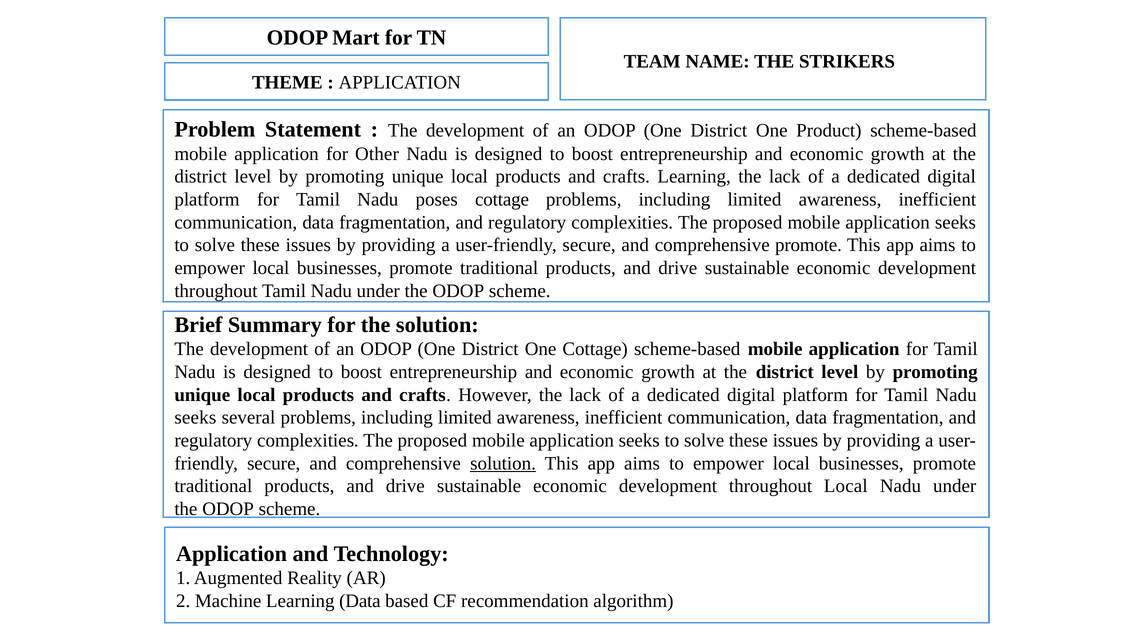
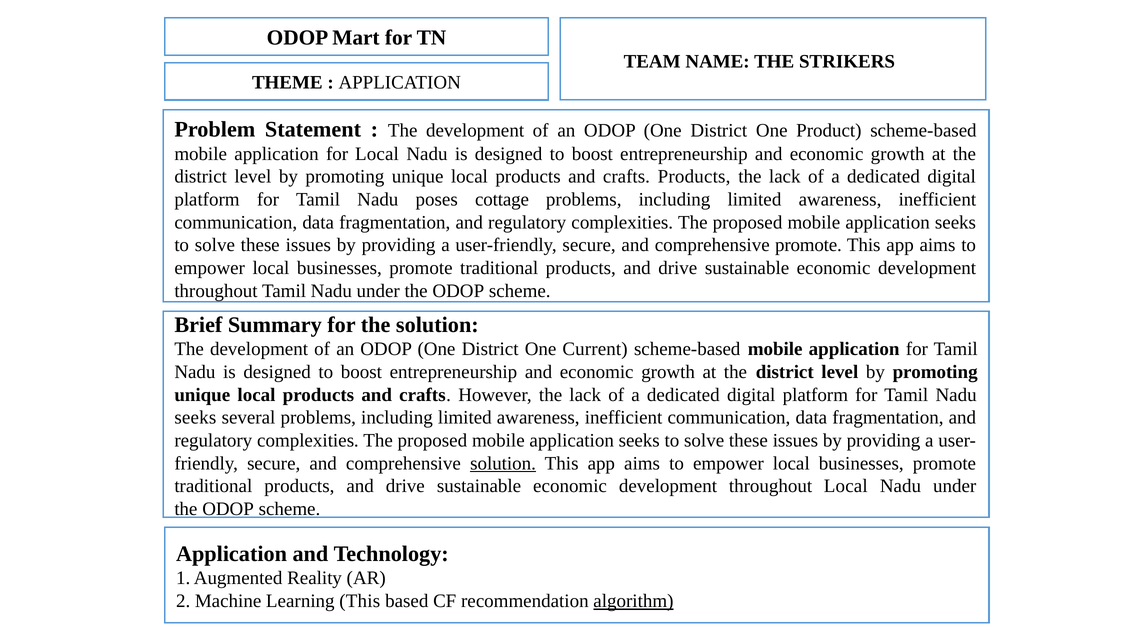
for Other: Other -> Local
crafts Learning: Learning -> Products
One Cottage: Cottage -> Current
Learning Data: Data -> This
algorithm underline: none -> present
